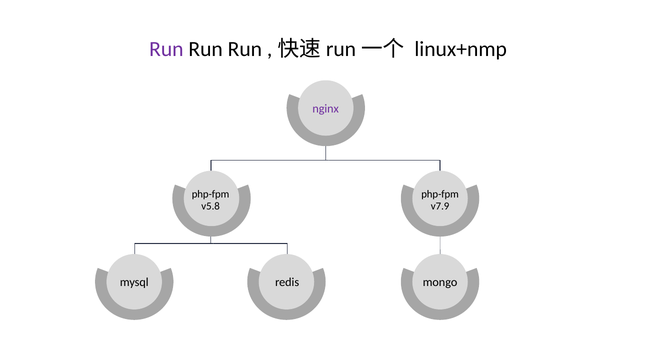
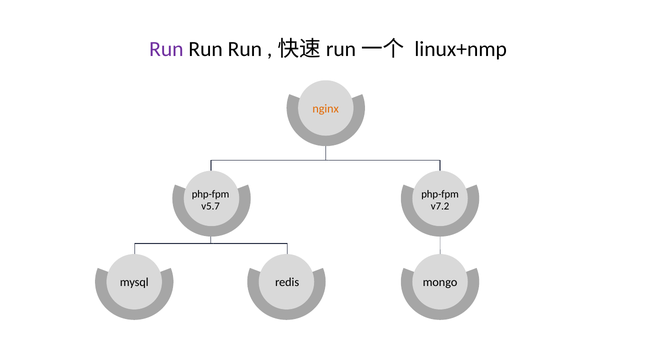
nginx colour: purple -> orange
v5.8: v5.8 -> v5.7
v7.9: v7.9 -> v7.2
